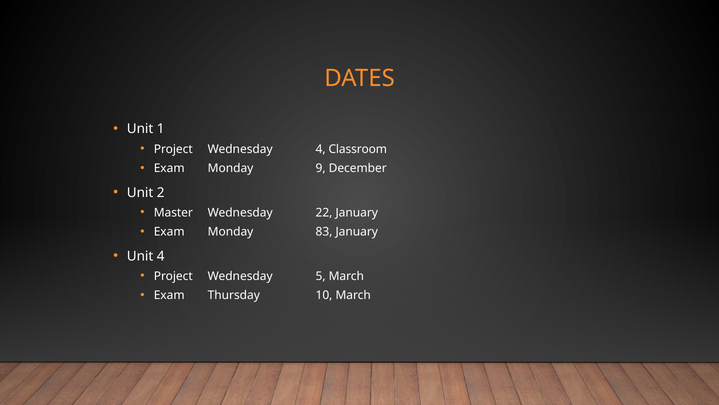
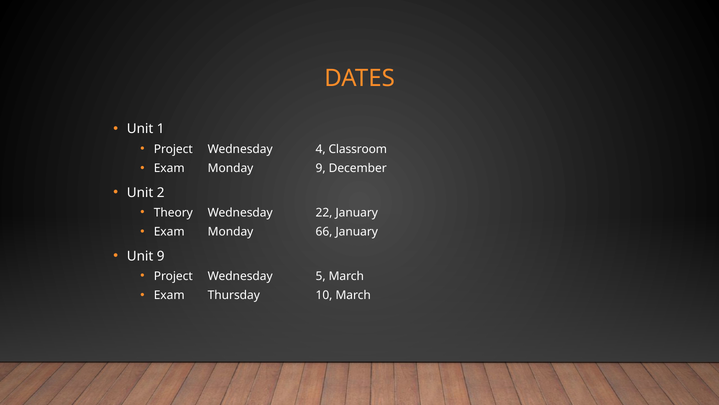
Master: Master -> Theory
83: 83 -> 66
Unit 4: 4 -> 9
